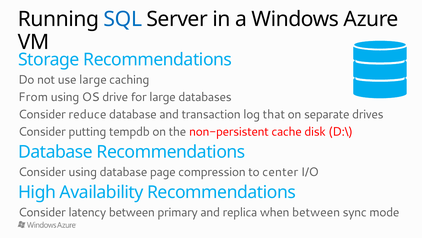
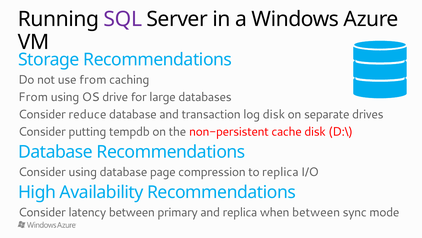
SQL colour: blue -> purple
use large: large -> from
log that: that -> disk
to center: center -> replica
